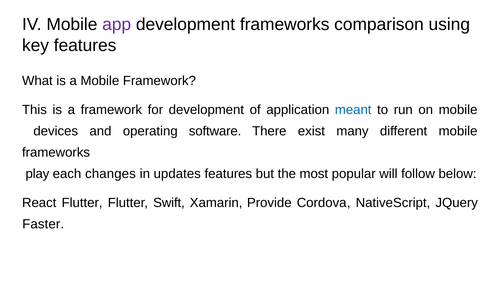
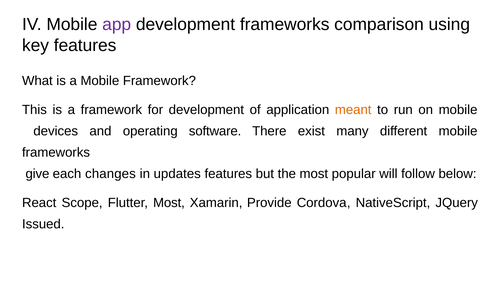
meant colour: blue -> orange
play: play -> give
React Flutter: Flutter -> Scope
Flutter Swift: Swift -> Most
Faster: Faster -> Issued
